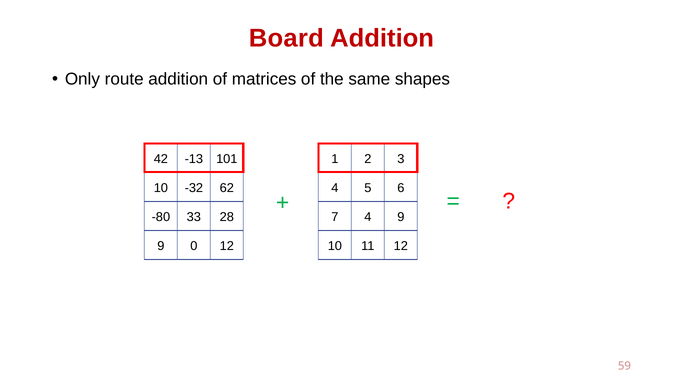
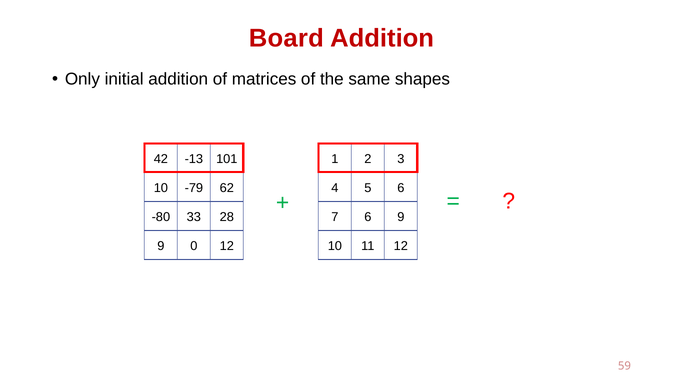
route: route -> initial
-32: -32 -> -79
7 4: 4 -> 6
